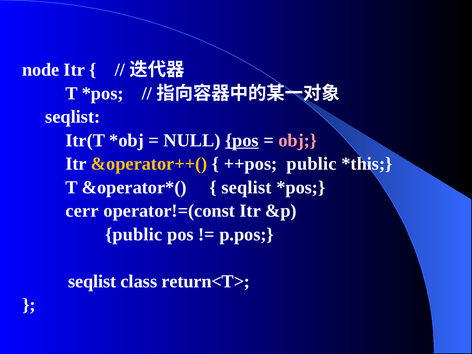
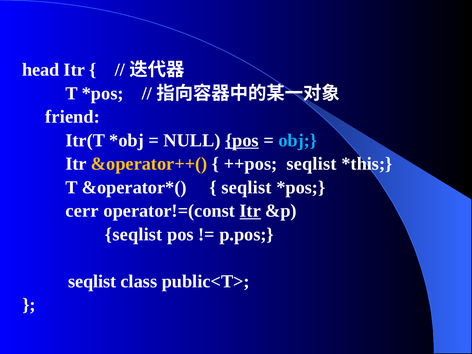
node: node -> head
seqlist at (73, 117): seqlist -> friend
obj colour: pink -> light blue
++pos public: public -> seqlist
Itr at (250, 211) underline: none -> present
public at (134, 234): public -> seqlist
return<T>: return<T> -> public<T>
